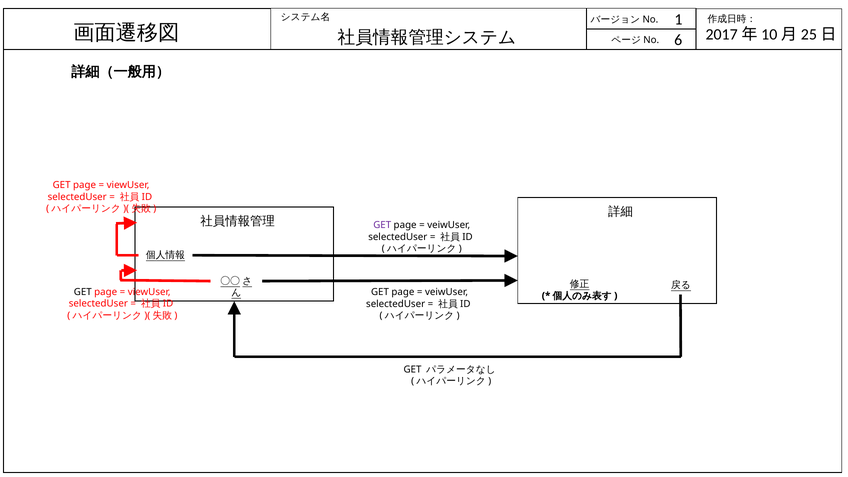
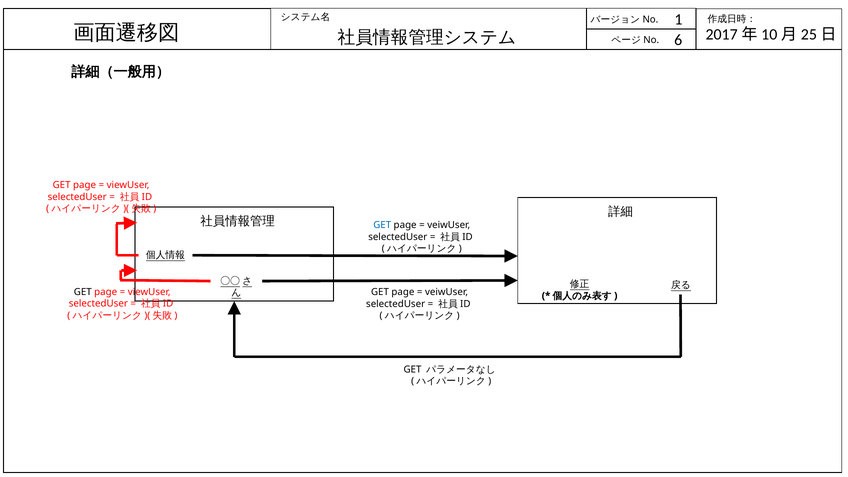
GET at (382, 225) colour: purple -> blue
